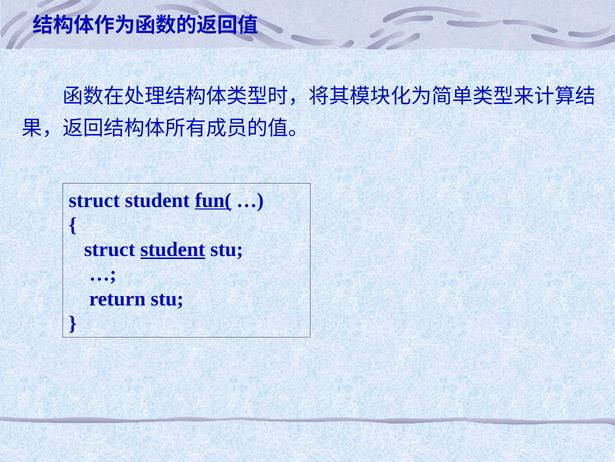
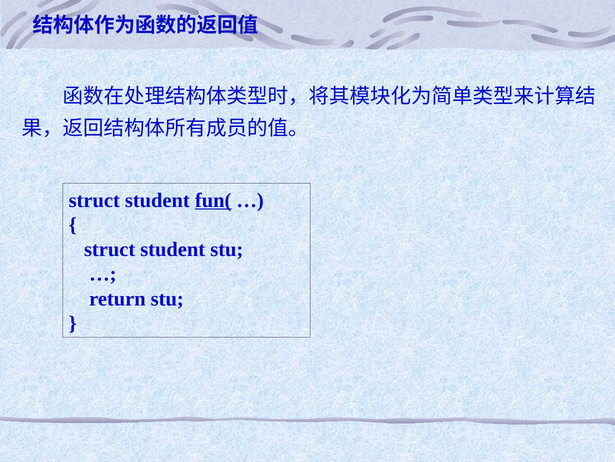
student at (173, 249) underline: present -> none
